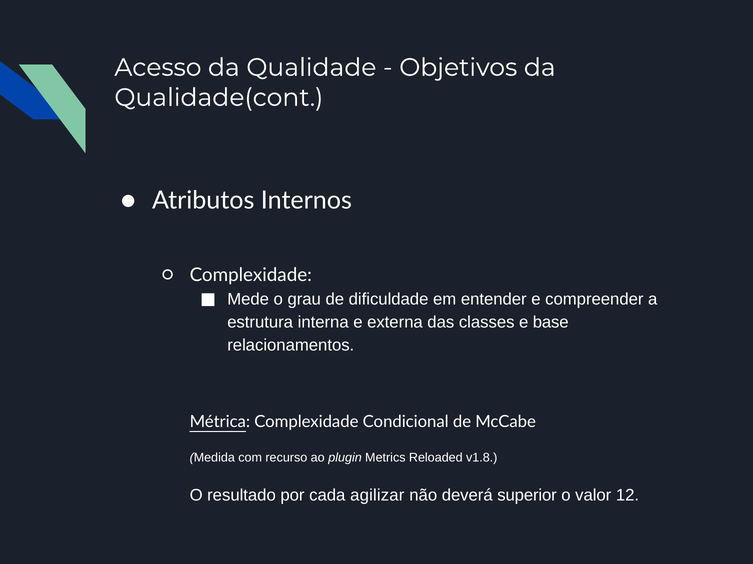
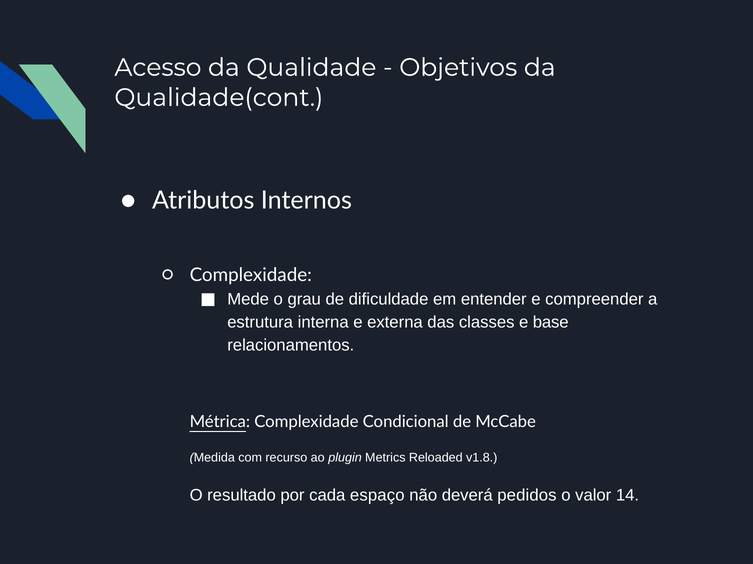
agilizar: agilizar -> espaço
superior: superior -> pedidos
12: 12 -> 14
